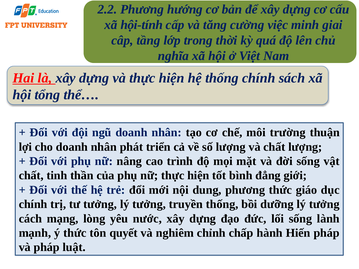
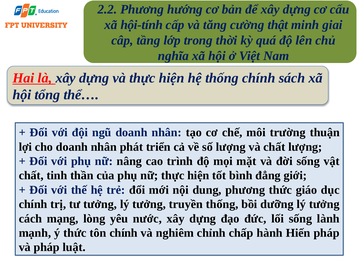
việc: việc -> thật
tôn quyết: quyết -> chính
